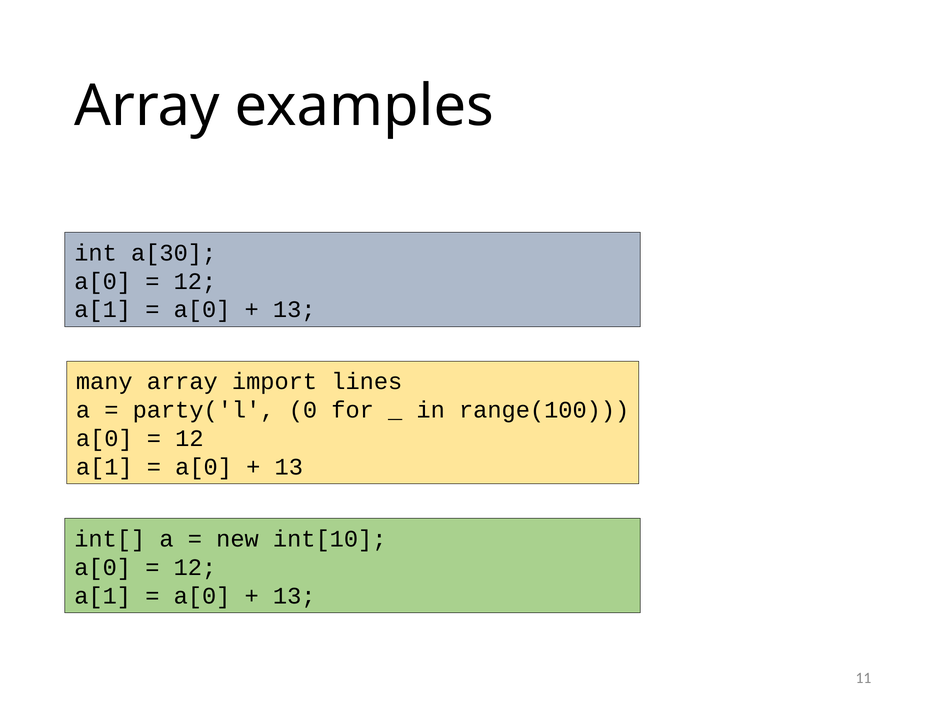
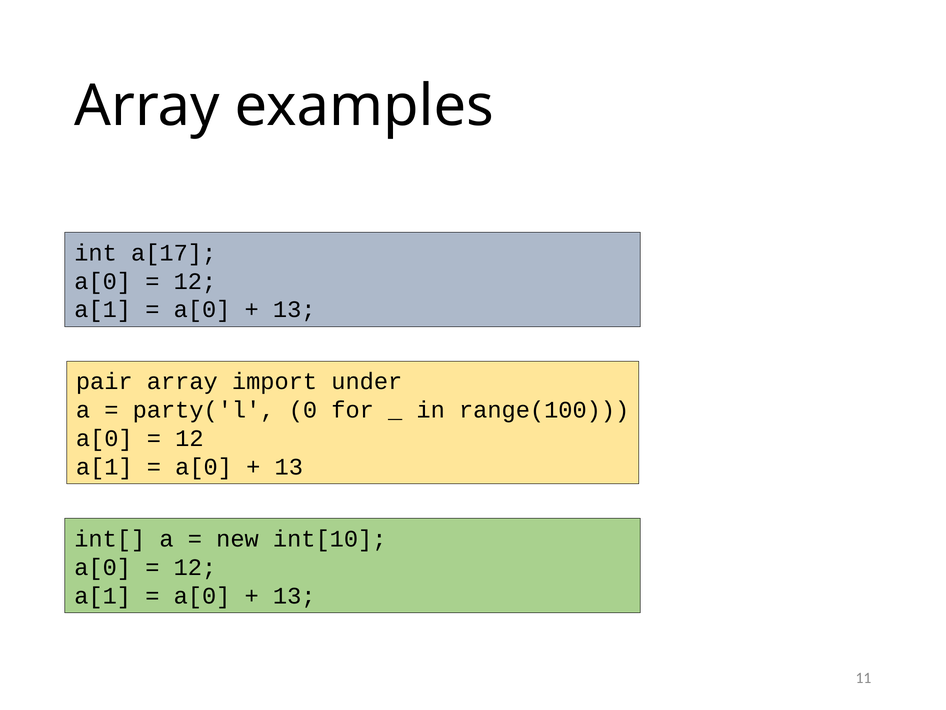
a[30: a[30 -> a[17
many: many -> pair
lines: lines -> under
